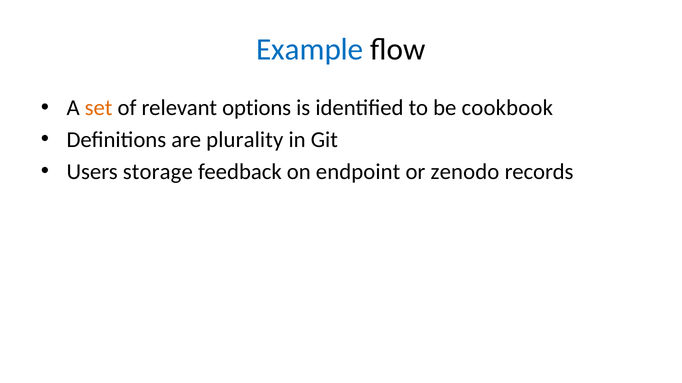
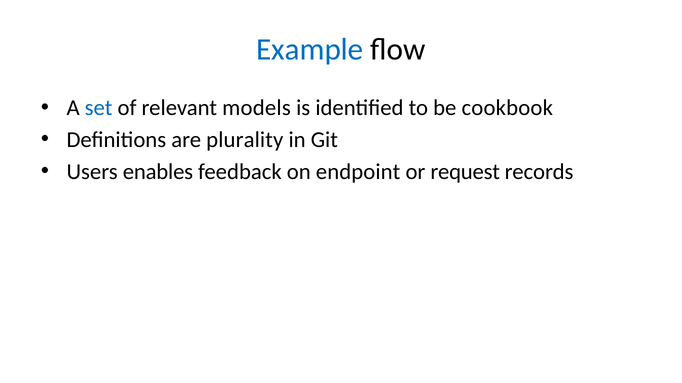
set colour: orange -> blue
options: options -> models
storage: storage -> enables
zenodo: zenodo -> request
